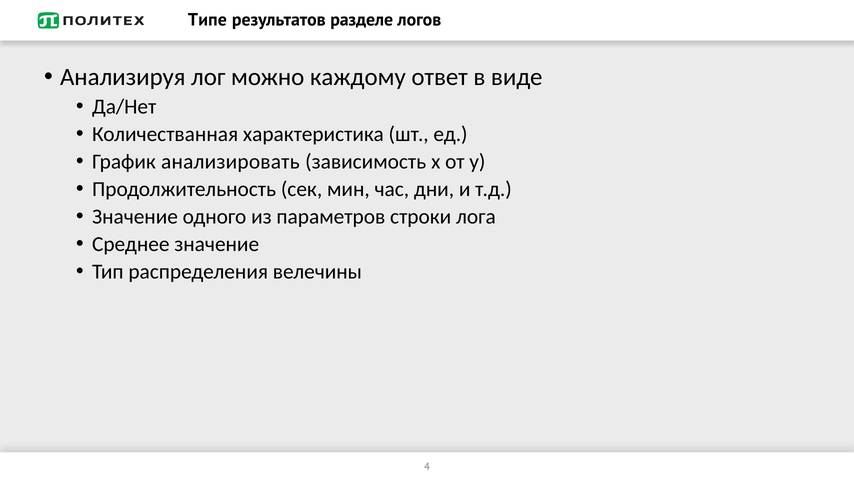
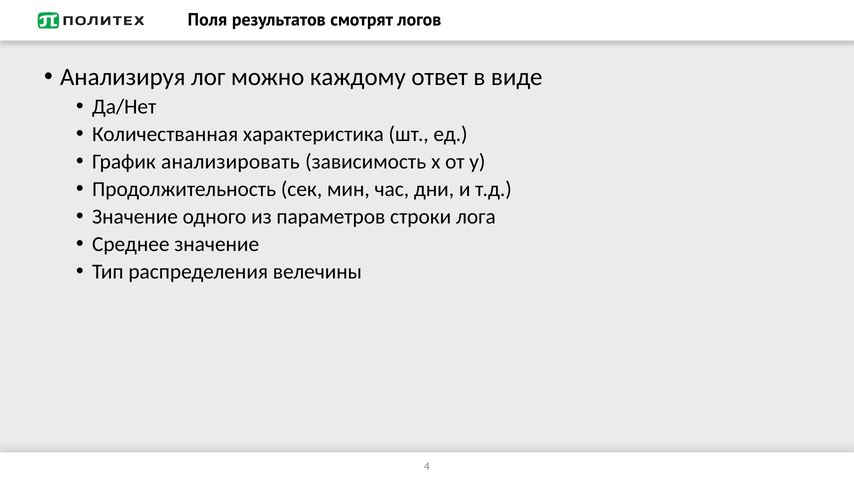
Типе: Типе -> Поля
разделе: разделе -> смотрят
